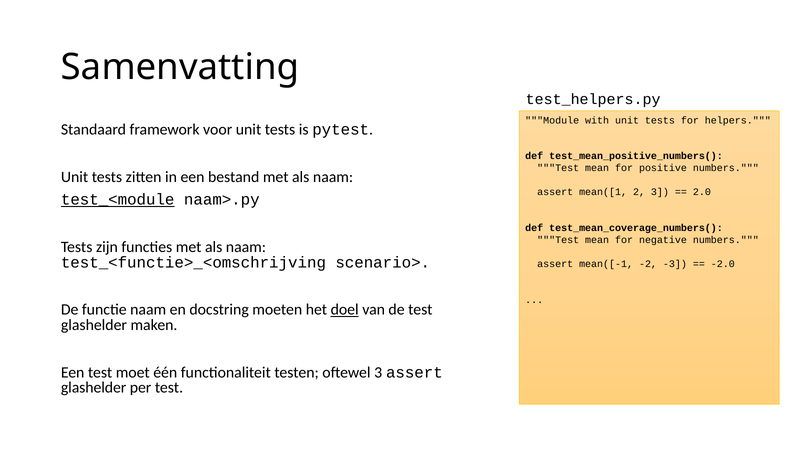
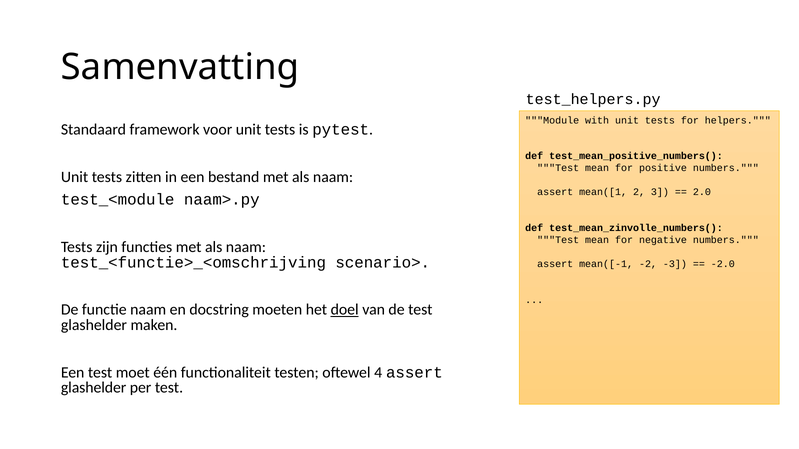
test_<module underline: present -> none
test_mean_coverage_numbers(: test_mean_coverage_numbers( -> test_mean_zinvolle_numbers(
oftewel 3: 3 -> 4
